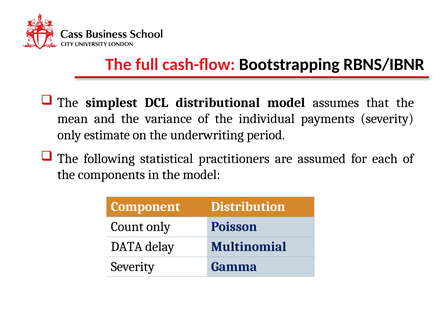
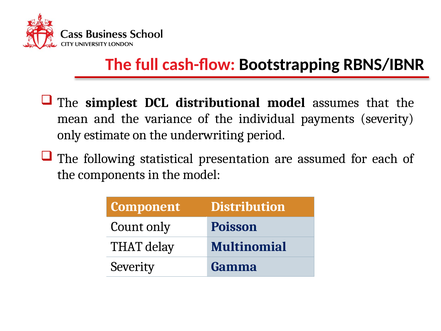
practitioners: practitioners -> presentation
DATA at (127, 246): DATA -> THAT
